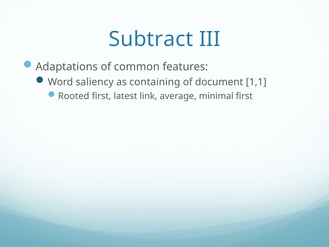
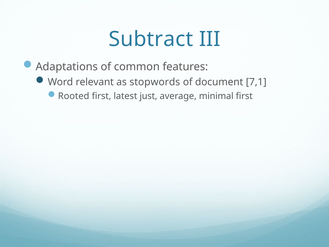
saliency: saliency -> relevant
containing: containing -> stopwords
1,1: 1,1 -> 7,1
link: link -> just
